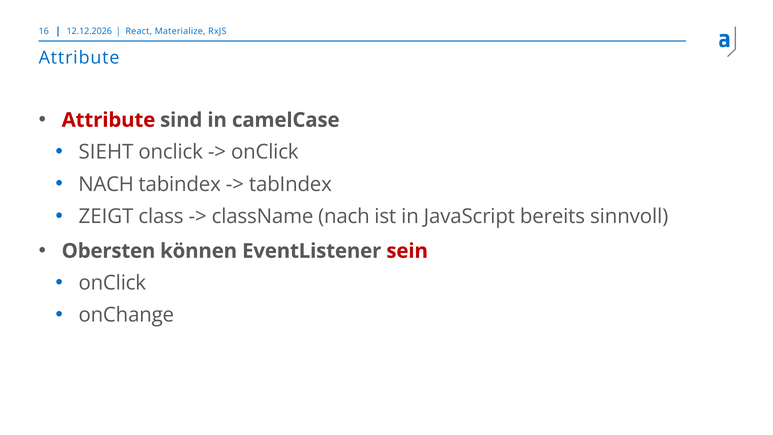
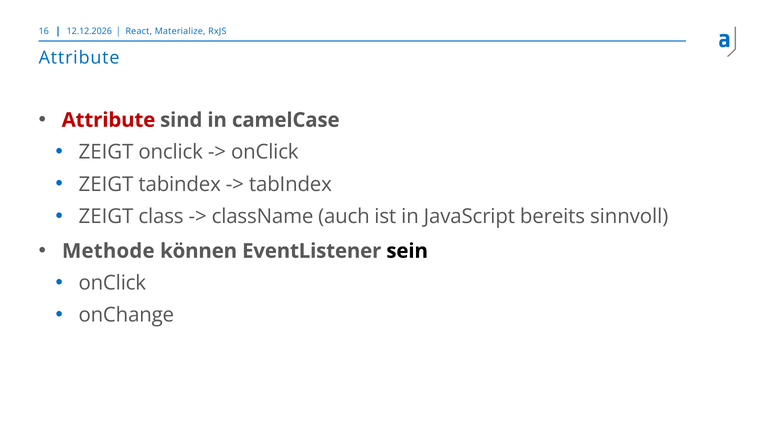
SIEHT at (106, 152): SIEHT -> ZEIGT
NACH at (106, 184): NACH -> ZEIGT
className nach: nach -> auch
Obersten: Obersten -> Methode
sein colour: red -> black
